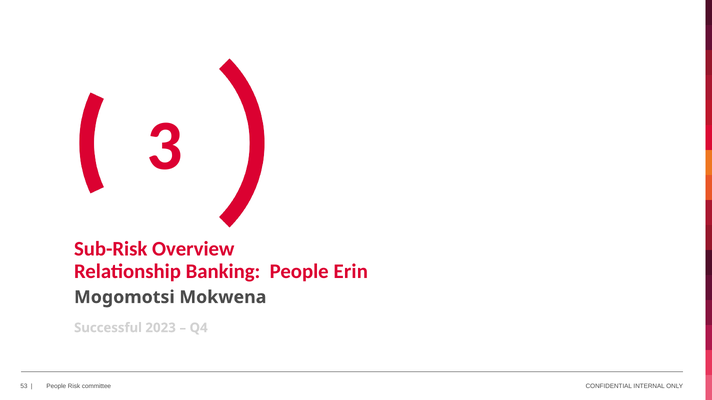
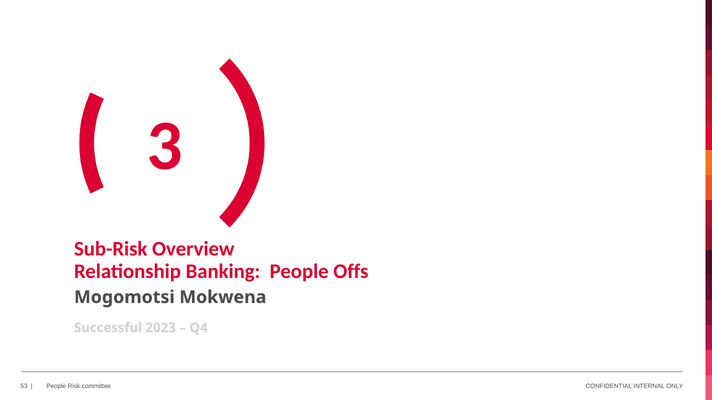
Erin: Erin -> Offs
